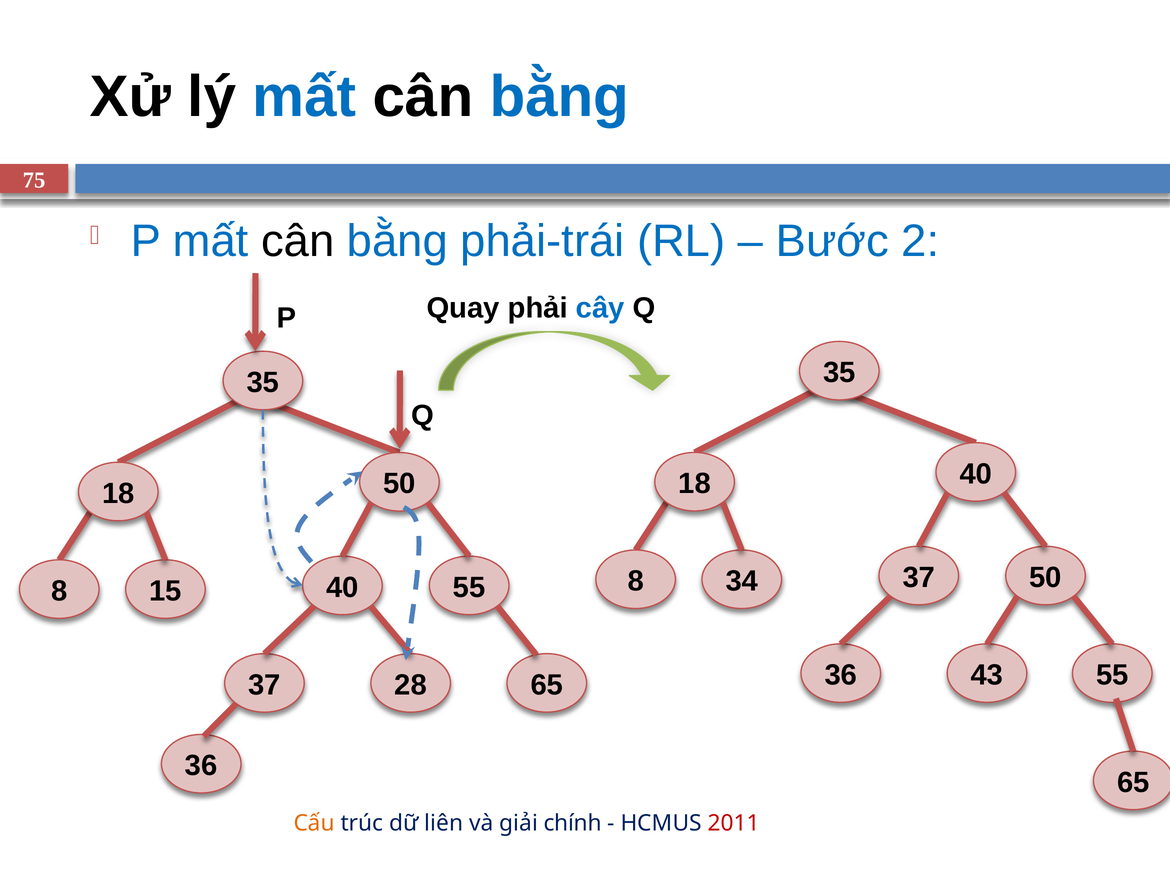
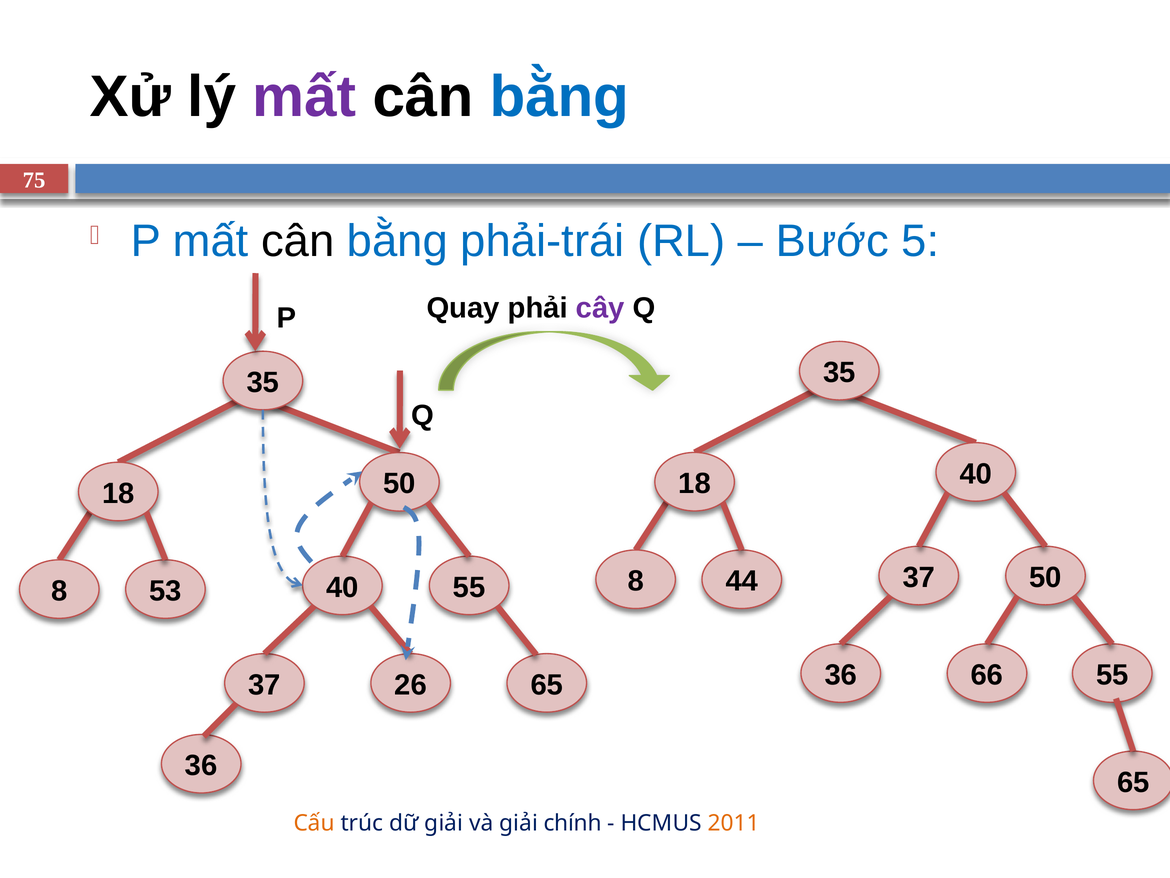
mất at (304, 97) colour: blue -> purple
2: 2 -> 5
cây colour: blue -> purple
34: 34 -> 44
15: 15 -> 53
43: 43 -> 66
28: 28 -> 26
dữ liên: liên -> giải
2011 colour: red -> orange
